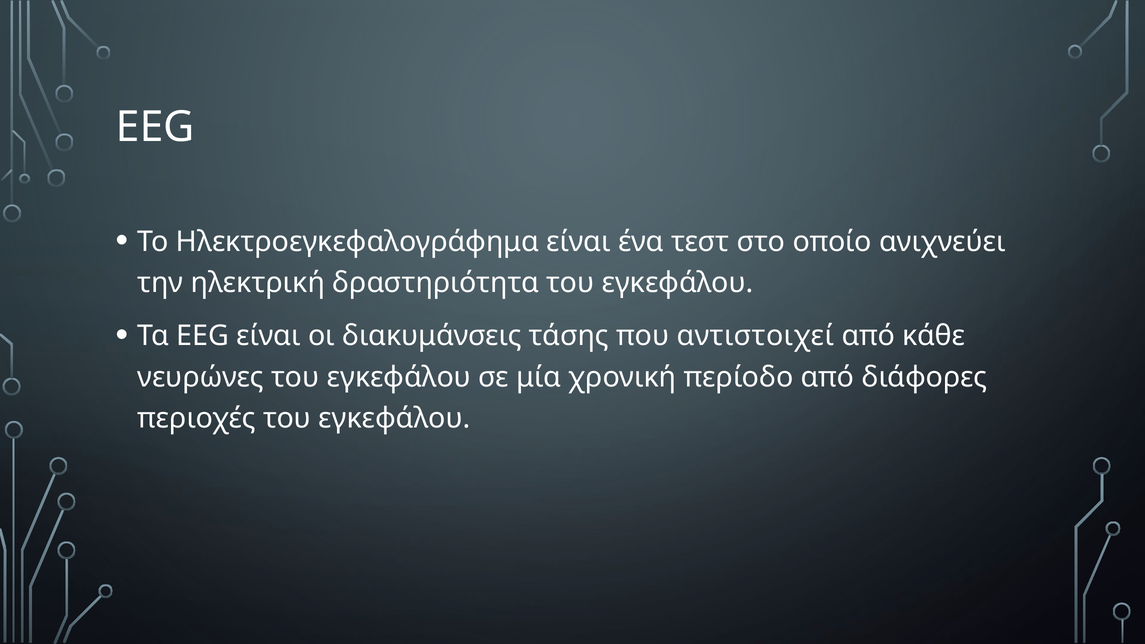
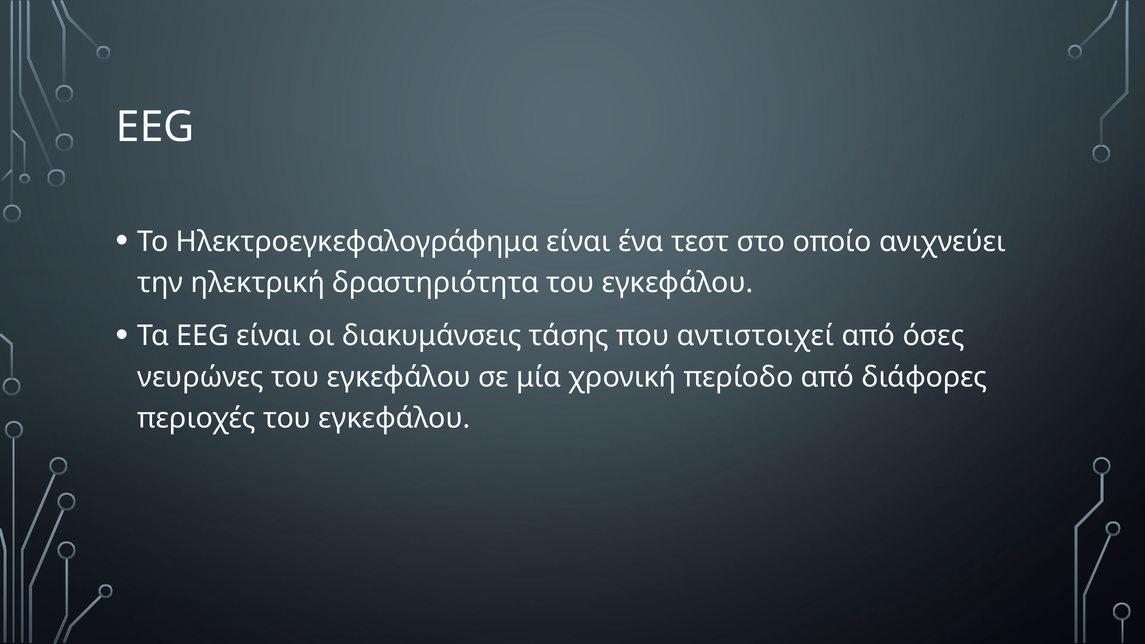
κάθε: κάθε -> όσες
